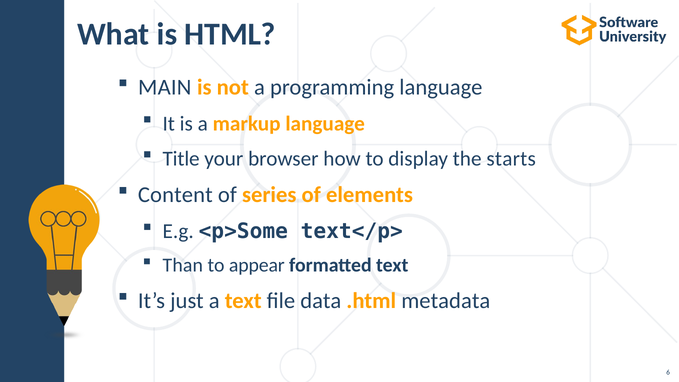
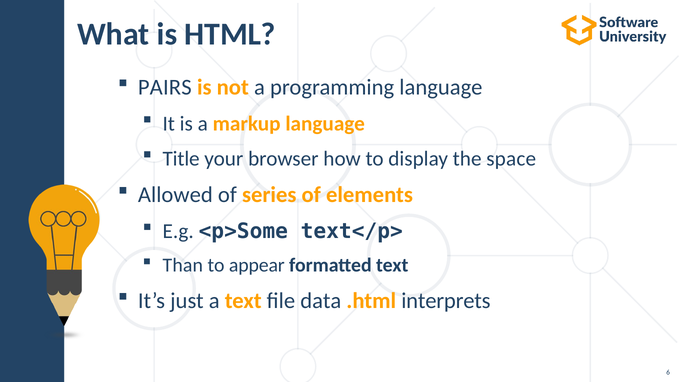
MAIN: MAIN -> PAIRS
starts: starts -> space
Content: Content -> Allowed
metadata: metadata -> interprets
